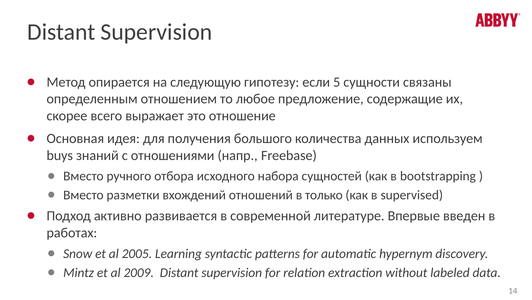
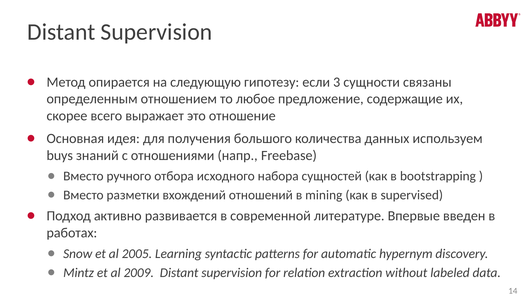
5: 5 -> 3
только: только -> mining
